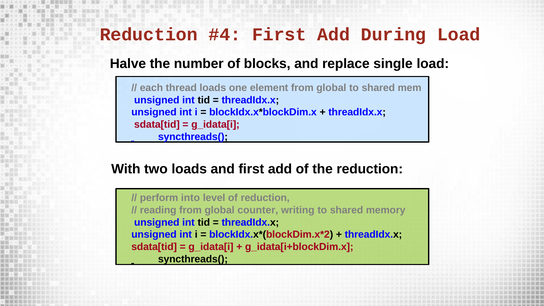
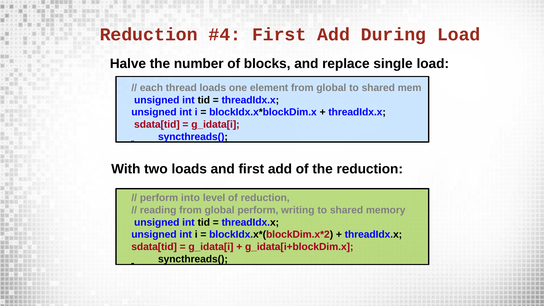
global counter: counter -> perform
